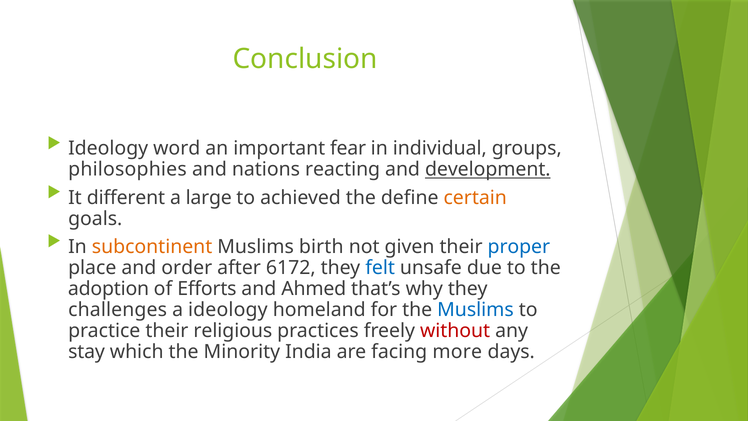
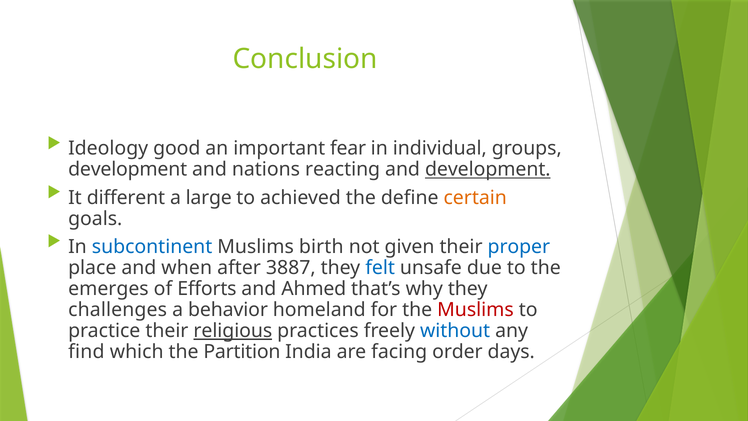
word: word -> good
philosophies at (127, 169): philosophies -> development
subcontinent colour: orange -> blue
order: order -> when
6172: 6172 -> 3887
adoption: adoption -> emerges
a ideology: ideology -> behavior
Muslims at (475, 310) colour: blue -> red
religious underline: none -> present
without colour: red -> blue
stay: stay -> find
Minority: Minority -> Partition
more: more -> order
